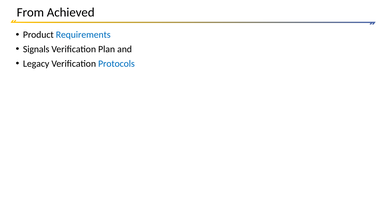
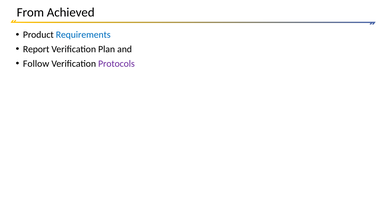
Signals: Signals -> Report
Legacy: Legacy -> Follow
Protocols colour: blue -> purple
